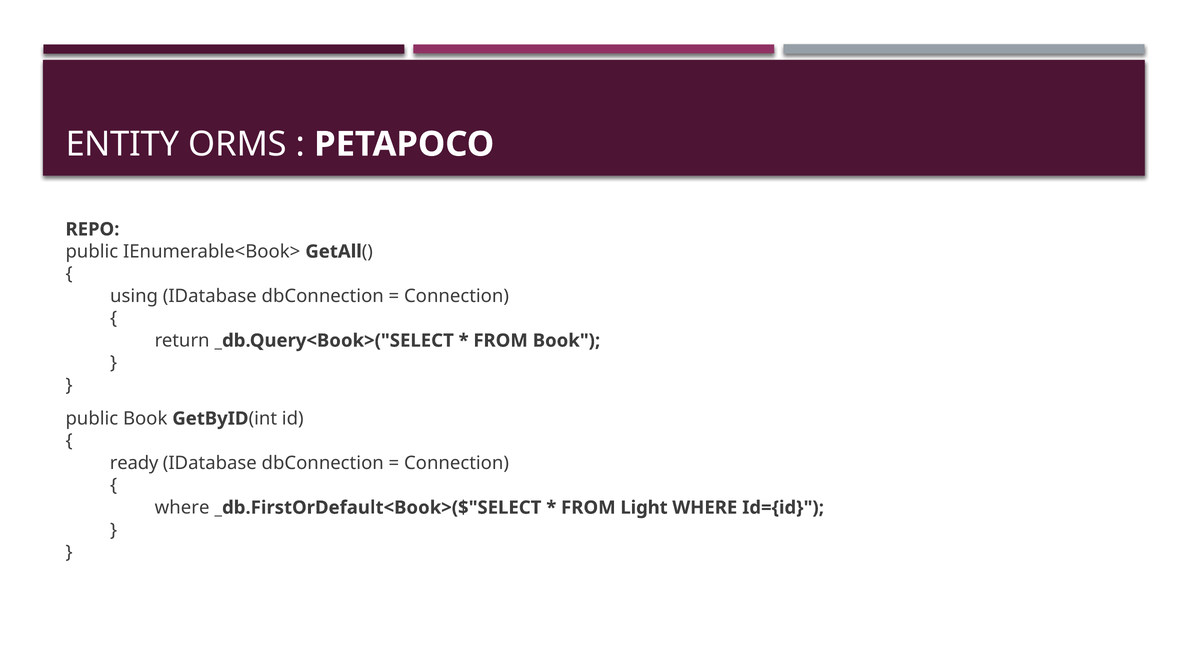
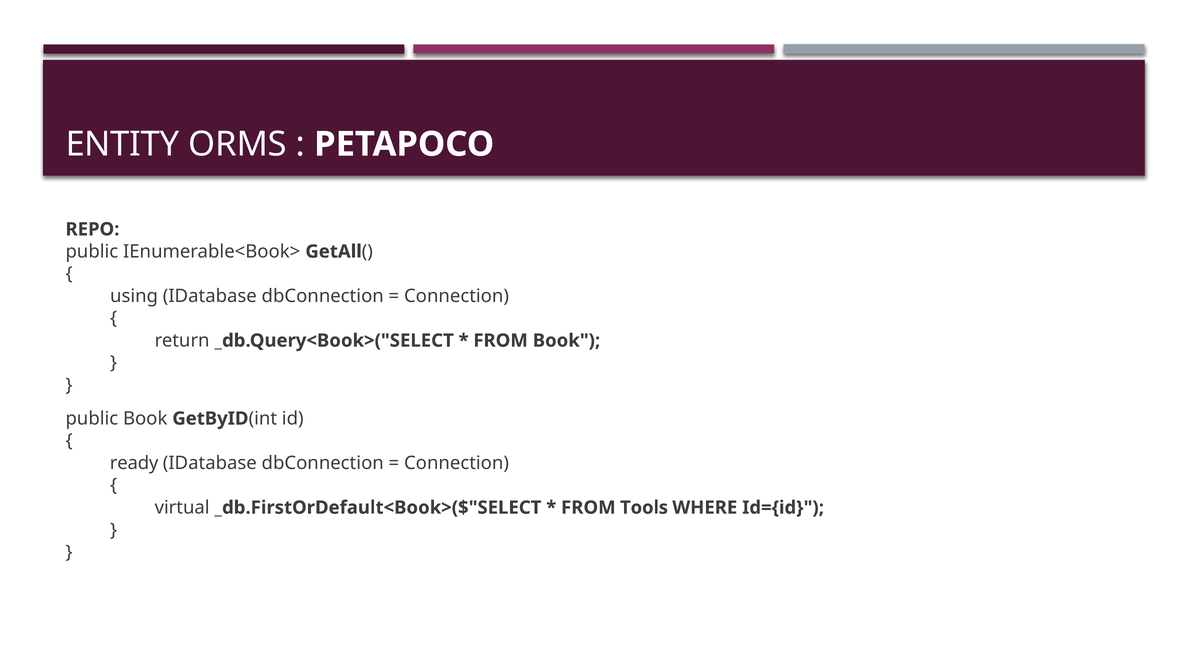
where at (182, 508): where -> virtual
Light: Light -> Tools
